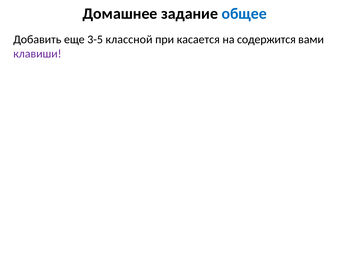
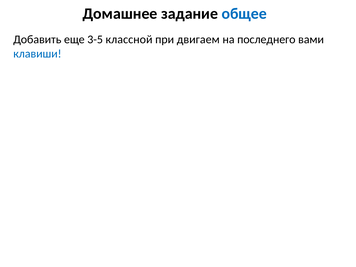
касается: касается -> двигаем
содержится: содержится -> последнего
клавиши colour: purple -> blue
